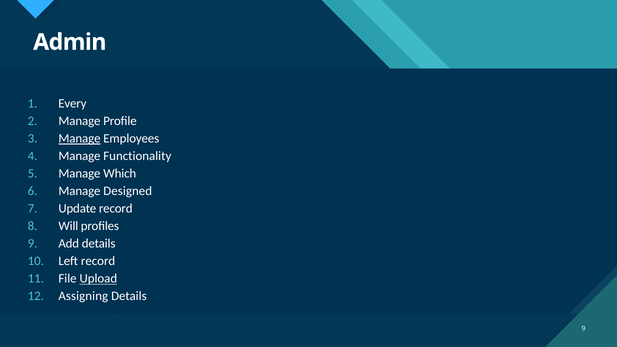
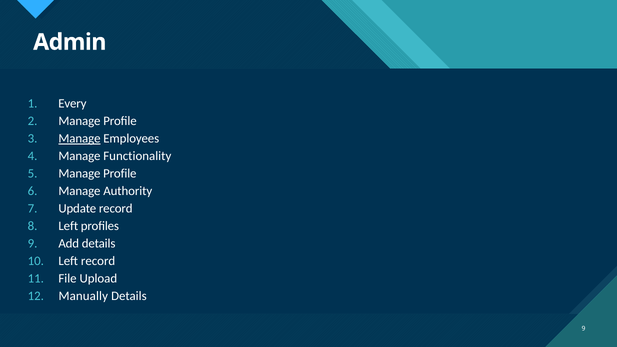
Which at (120, 173): Which -> Profile
Designed: Designed -> Authority
Will at (68, 226): Will -> Left
Upload underline: present -> none
Assigning: Assigning -> Manually
